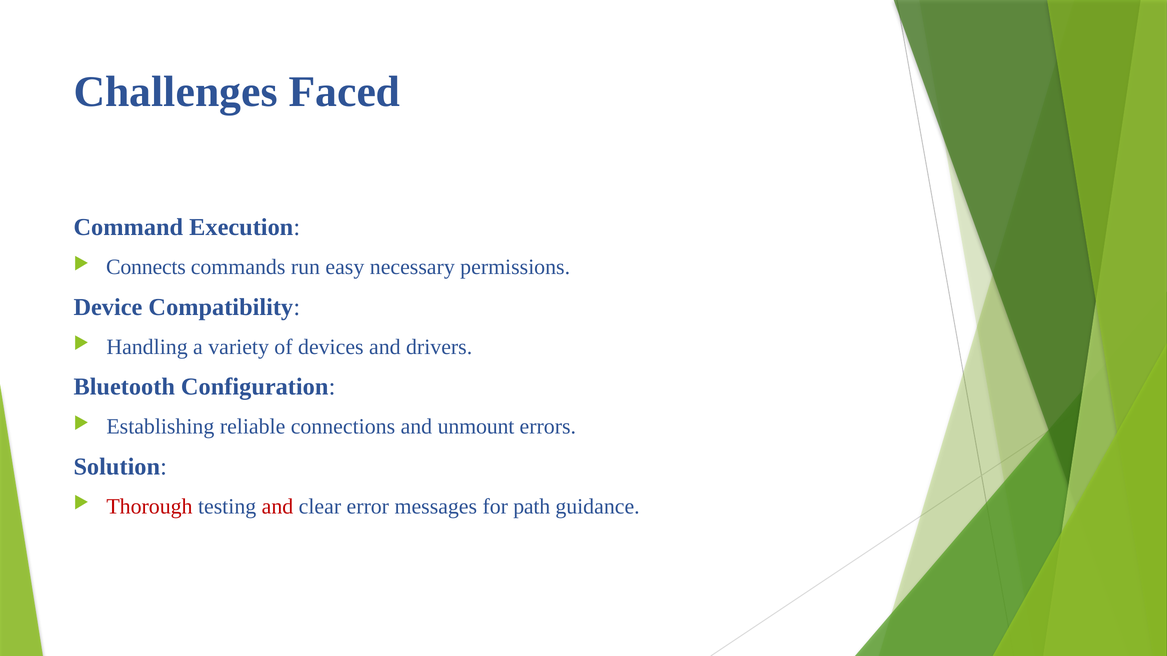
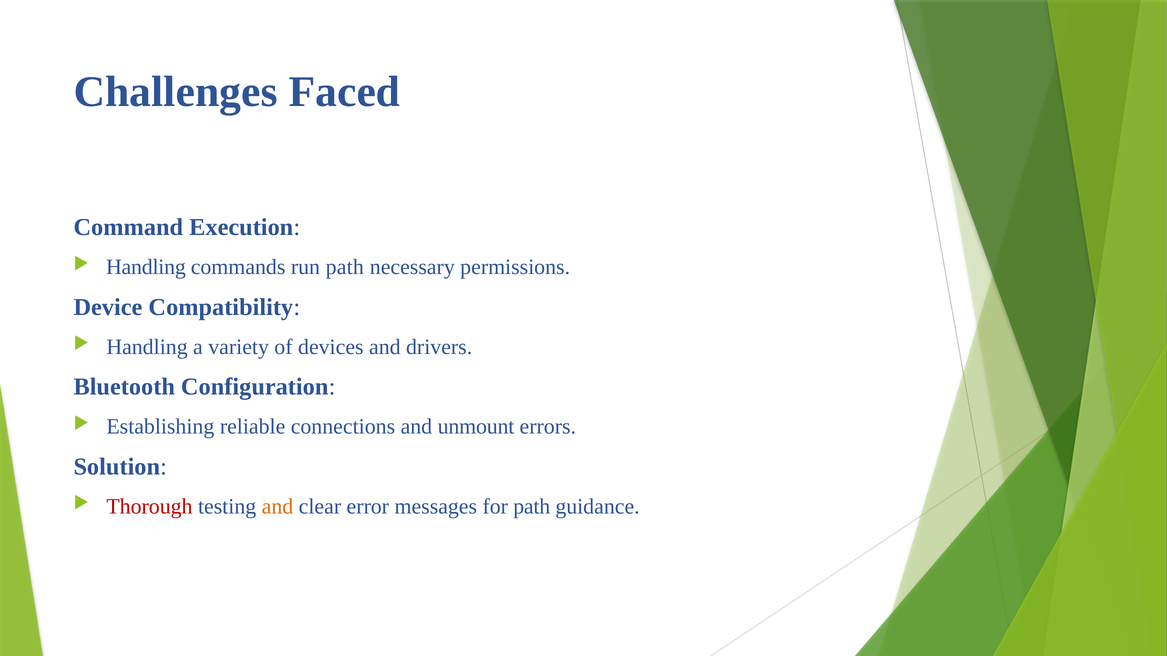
Connects at (146, 267): Connects -> Handling
run easy: easy -> path
and at (277, 507) colour: red -> orange
